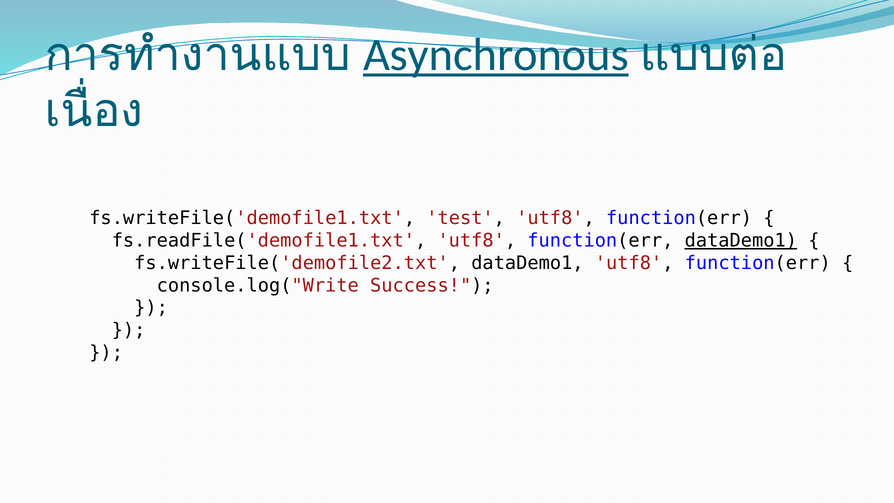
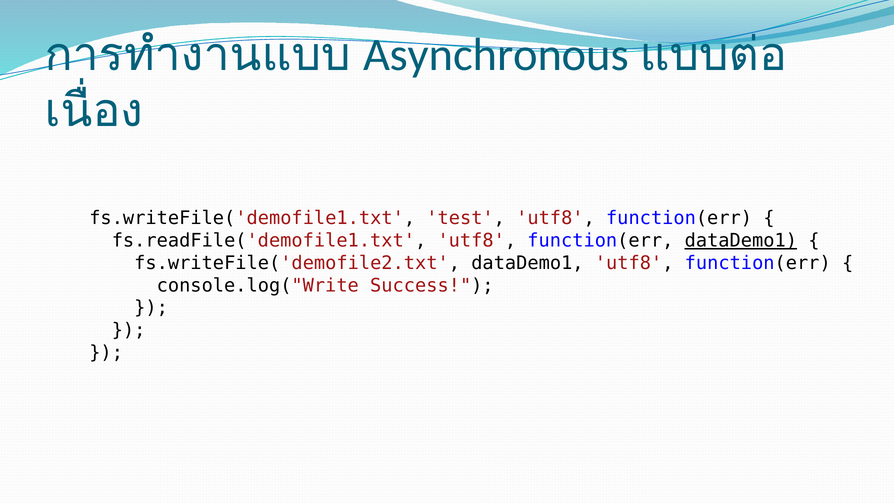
Asynchronous underline: present -> none
